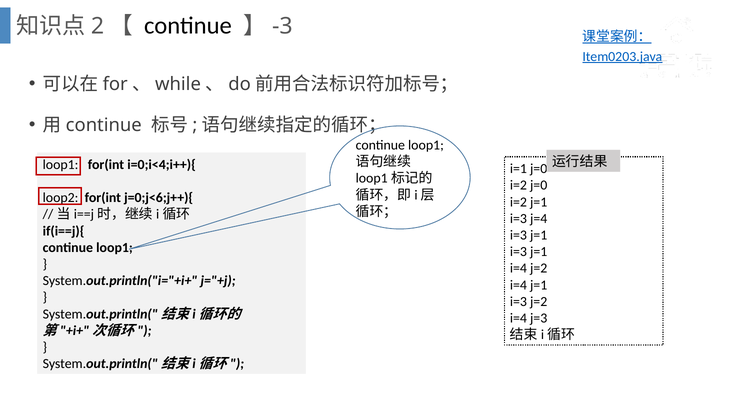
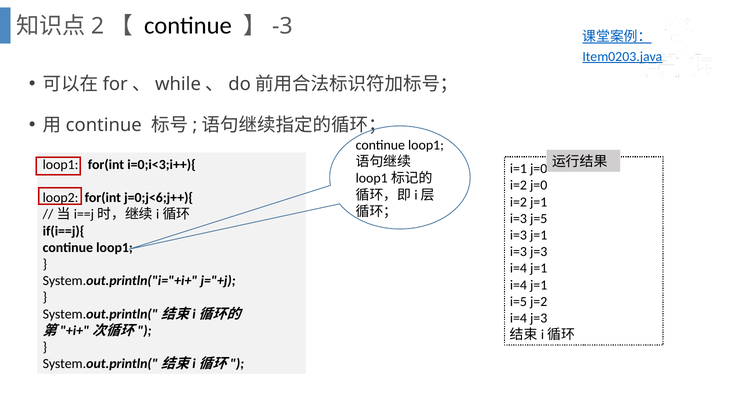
i=0;i<4;i++){: i=0;i<4;i++){ -> i=0;i<3;i++){
j=4: j=4 -> j=5
j=1 at (539, 252): j=1 -> j=3
j=2 at (539, 269): j=2 -> j=1
i=3 at (518, 302): i=3 -> i=5
